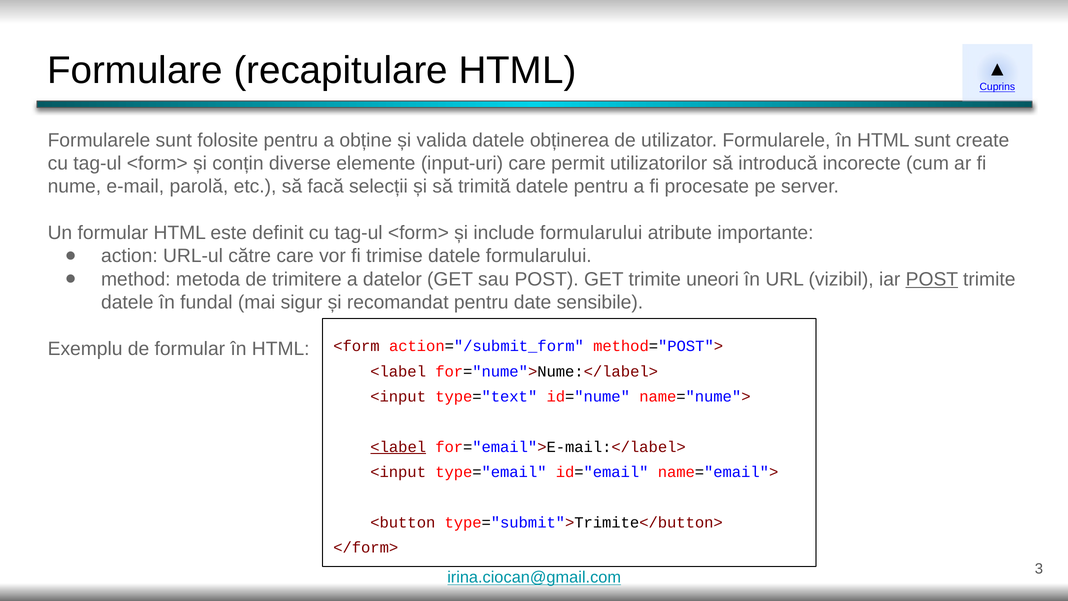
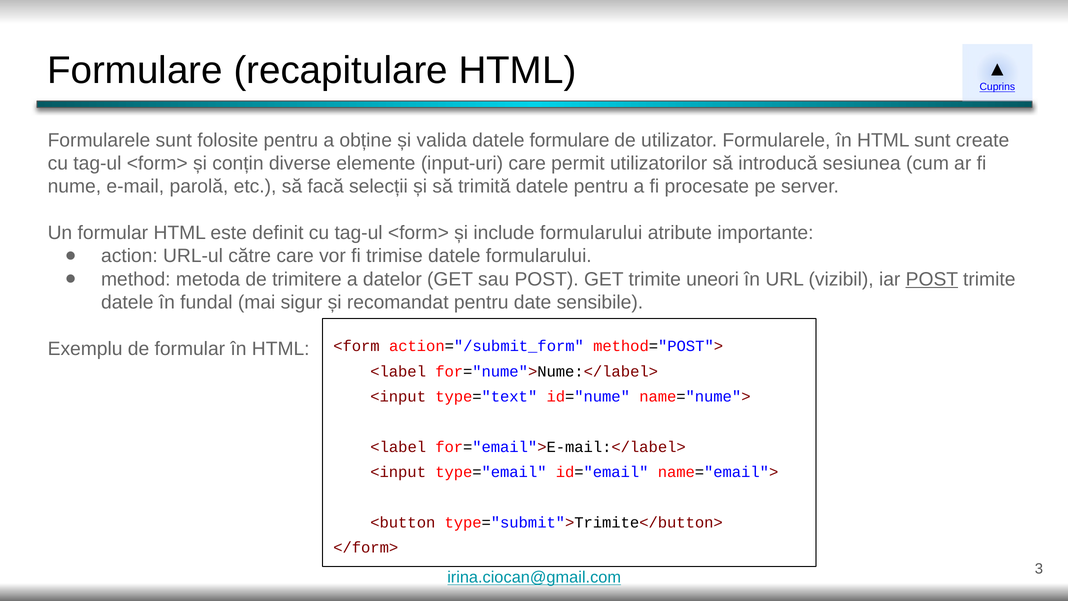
datele obținerea: obținerea -> formulare
incorecte: incorecte -> sesiunea
<label at (398, 447) underline: present -> none
